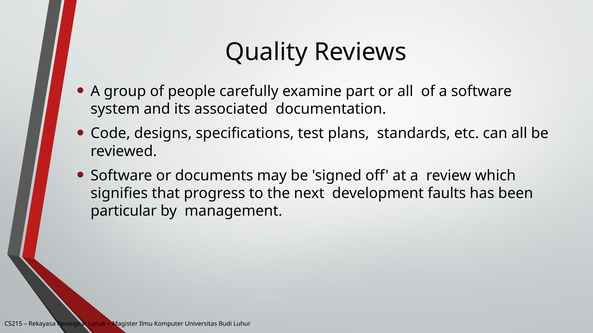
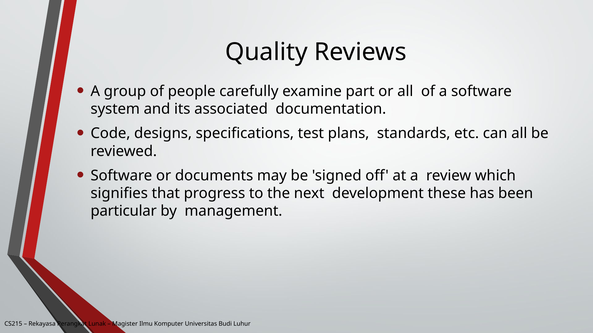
faults: faults -> these
